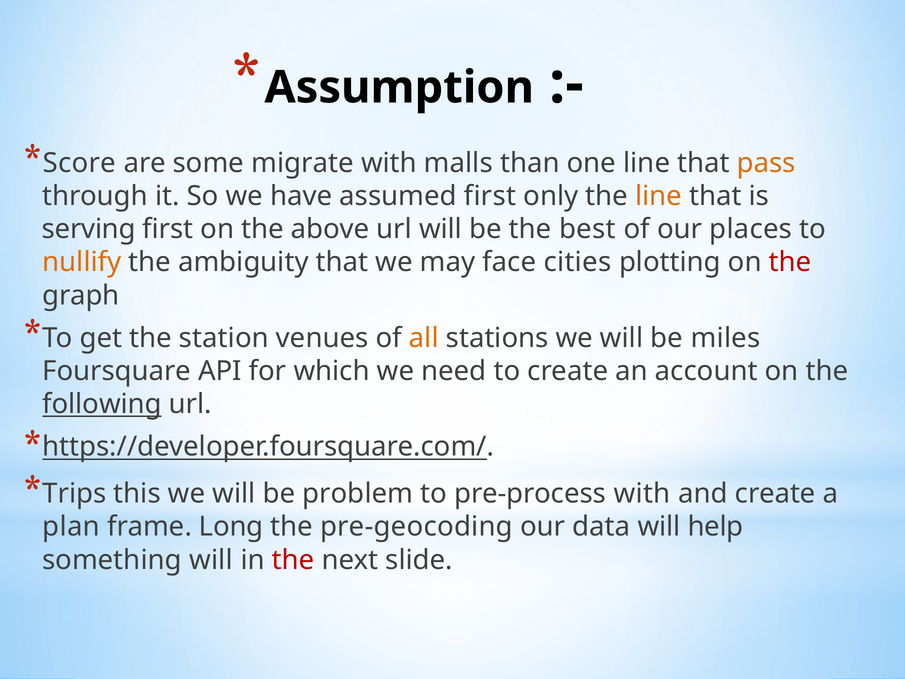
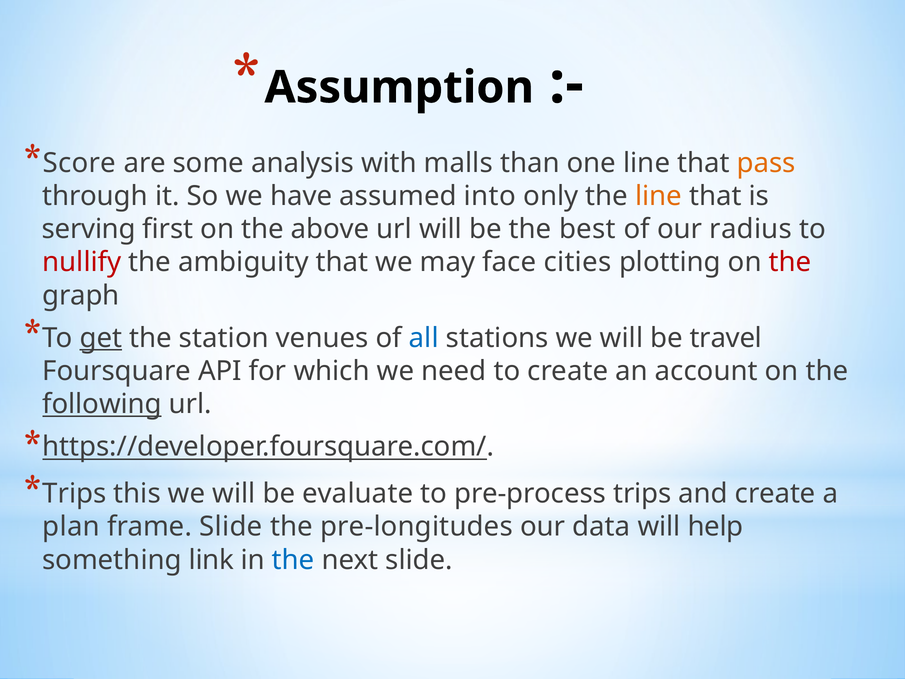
migrate: migrate -> analysis
assumed first: first -> into
places: places -> radius
nullify colour: orange -> red
get underline: none -> present
all colour: orange -> blue
miles: miles -> travel
problem: problem -> evaluate
pre-process with: with -> trips
frame Long: Long -> Slide
pre-geocoding: pre-geocoding -> pre-longitudes
something will: will -> link
the at (293, 560) colour: red -> blue
